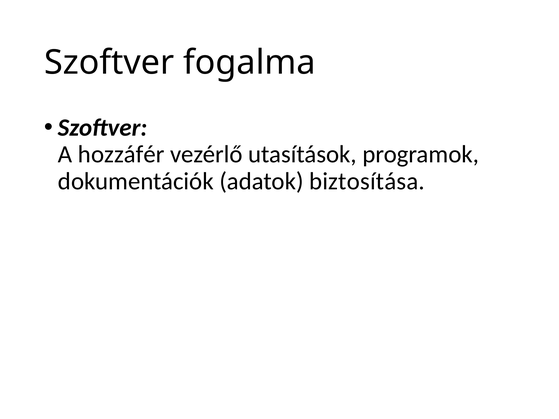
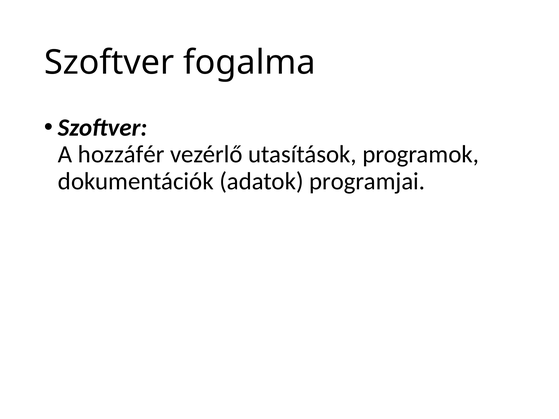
biztosítása: biztosítása -> programjai
